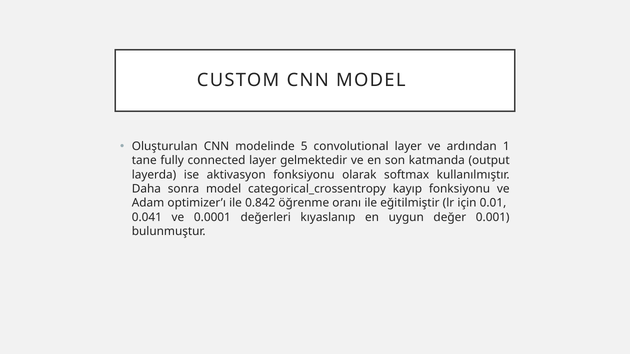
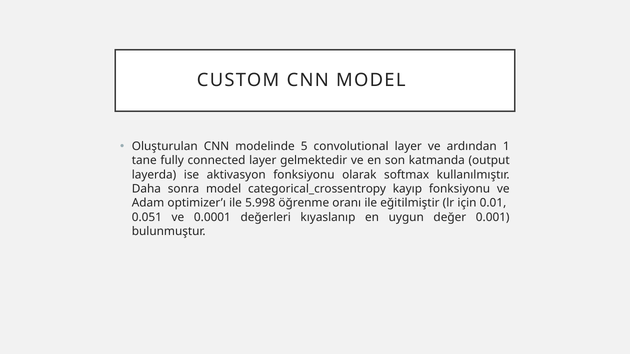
0.842: 0.842 -> 5.998
0.041: 0.041 -> 0.051
